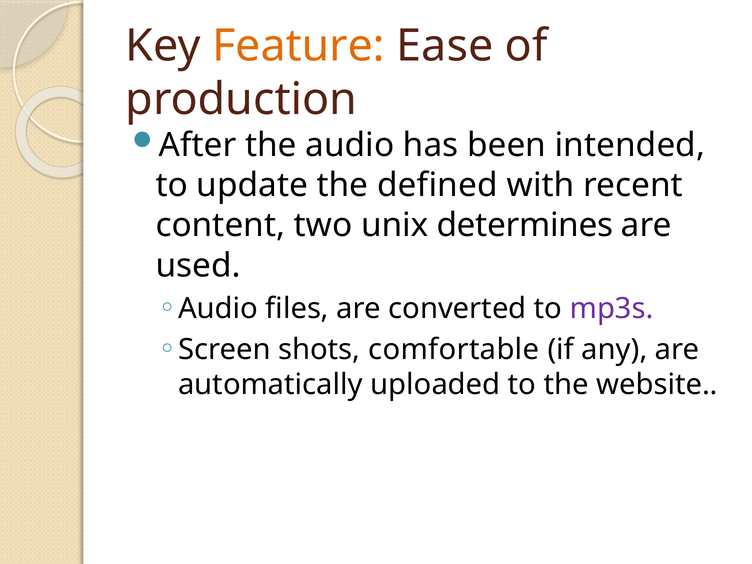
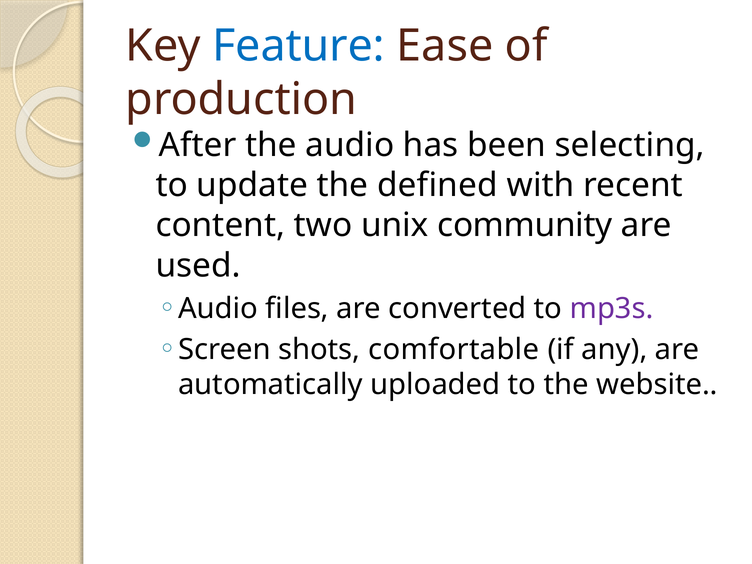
Feature colour: orange -> blue
intended: intended -> selecting
determines: determines -> community
